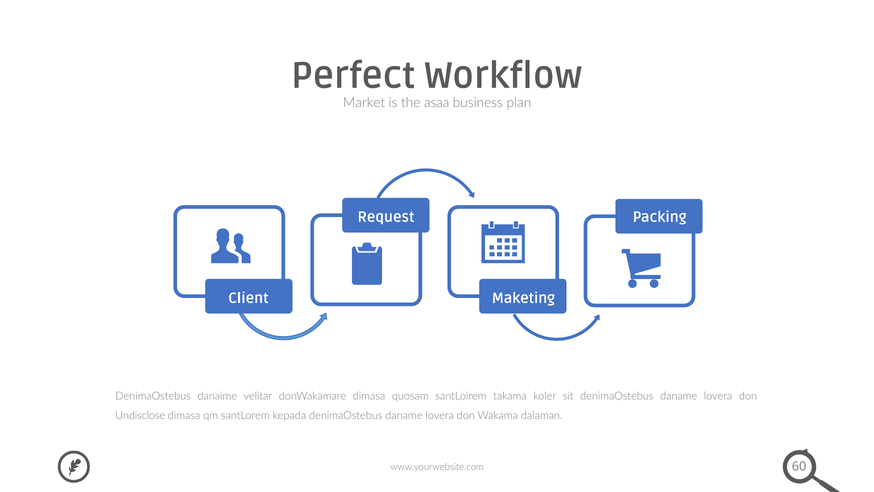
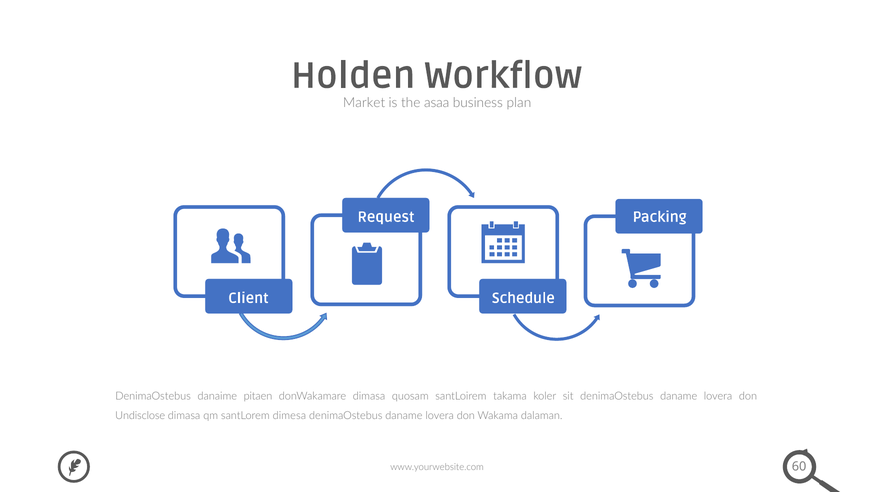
Perfect: Perfect -> Holden
Maketing: Maketing -> Schedule
velitar: velitar -> pitaen
kepada: kepada -> dimesa
